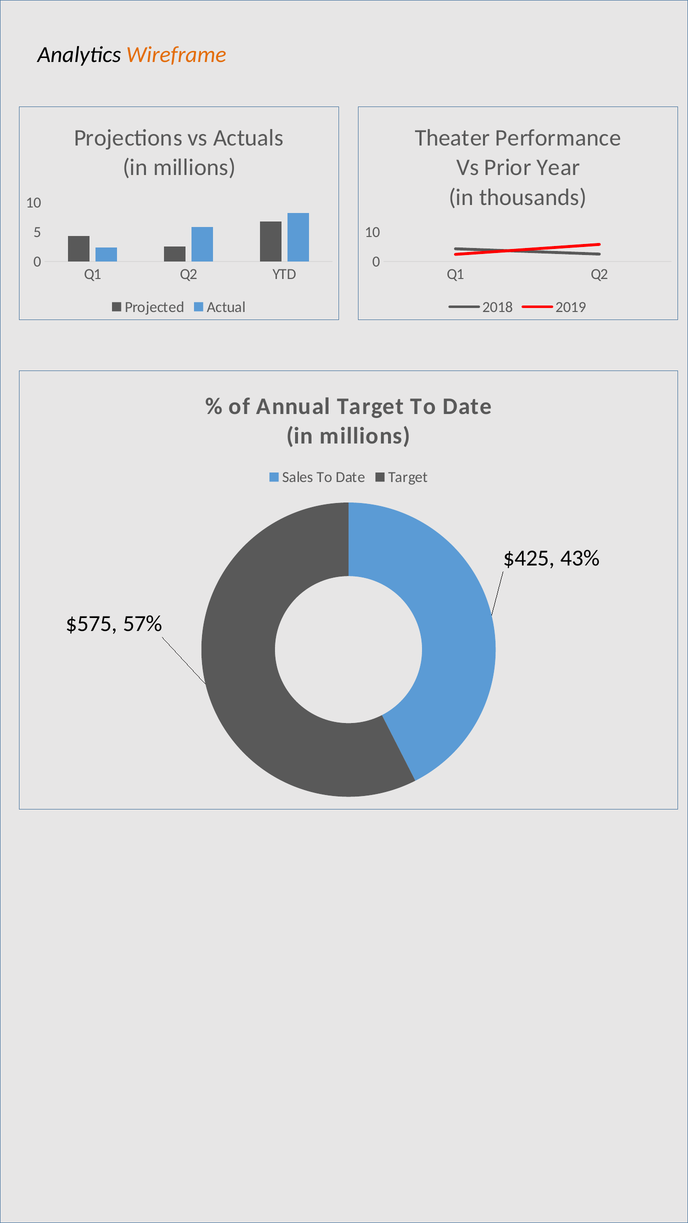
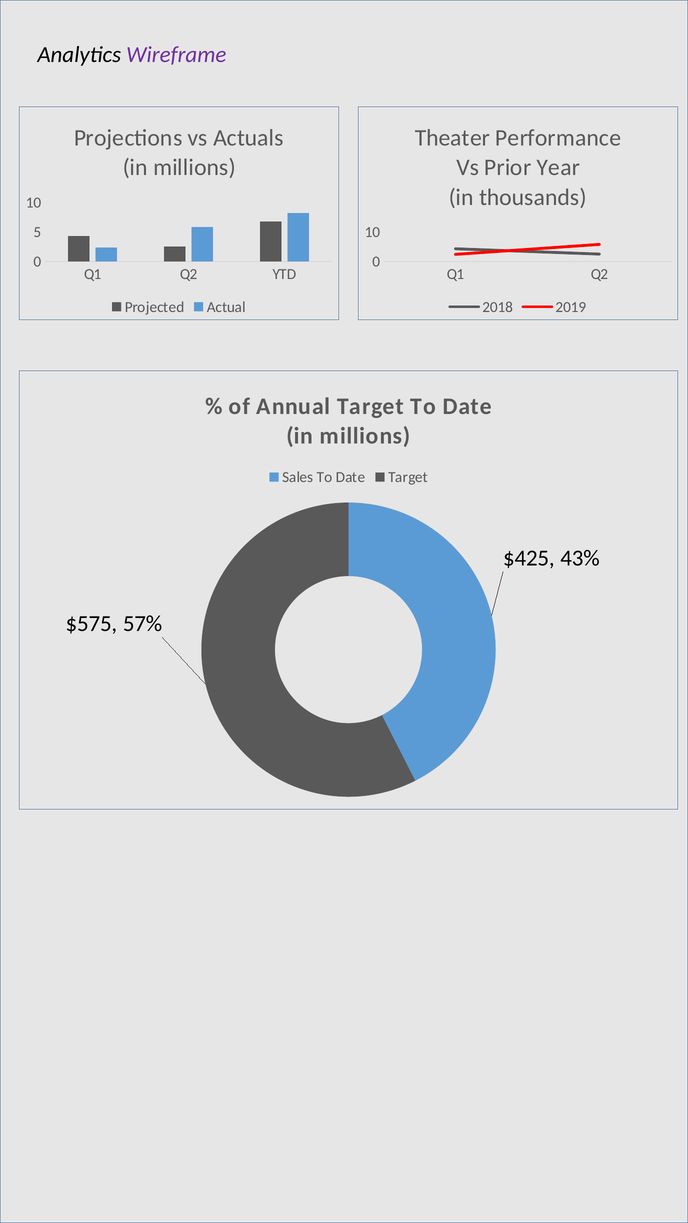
Wireframe colour: orange -> purple
